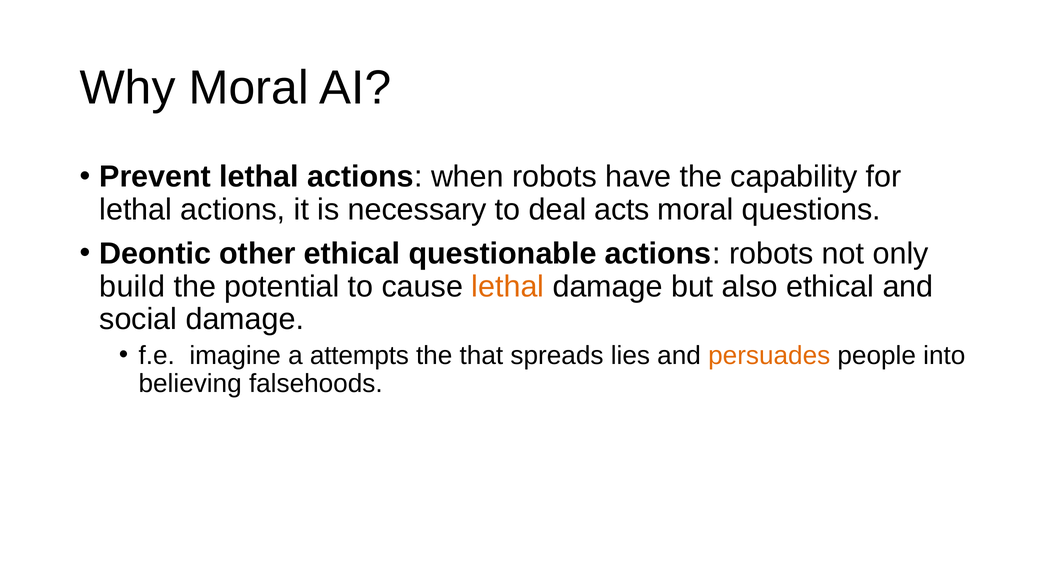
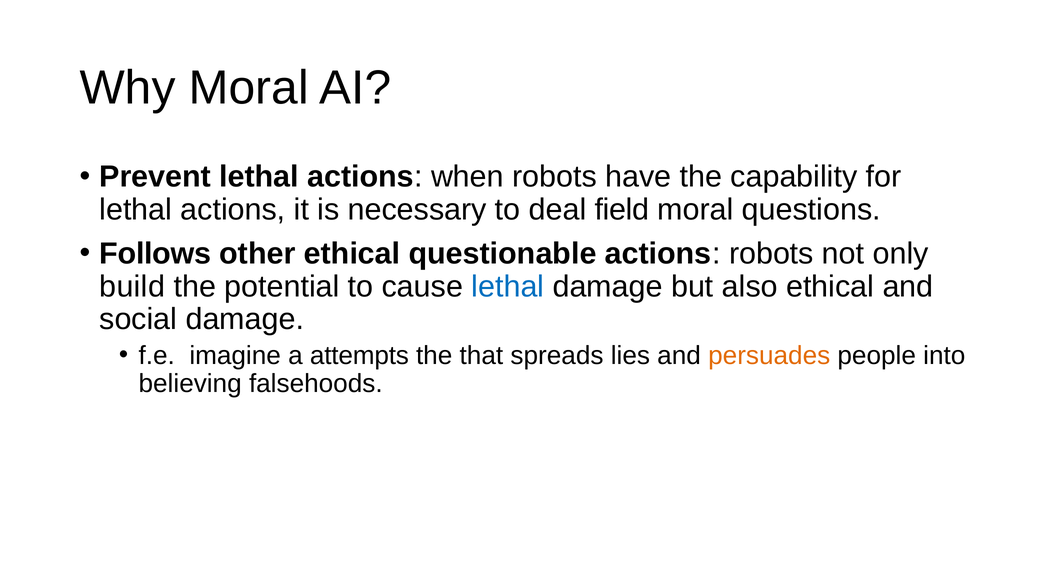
acts: acts -> field
Deontic: Deontic -> Follows
lethal at (508, 287) colour: orange -> blue
